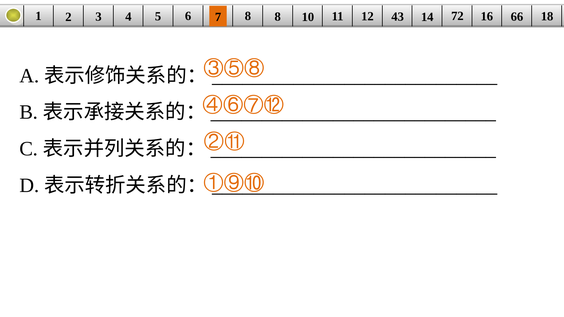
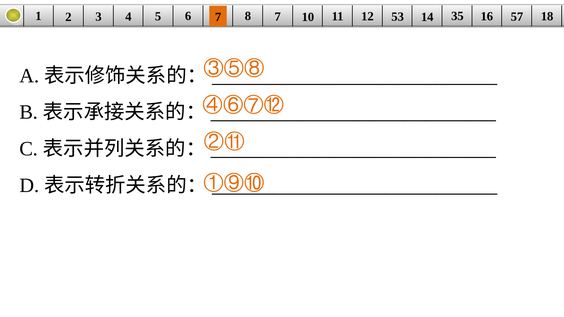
8 8: 8 -> 7
43: 43 -> 53
72: 72 -> 35
66: 66 -> 57
